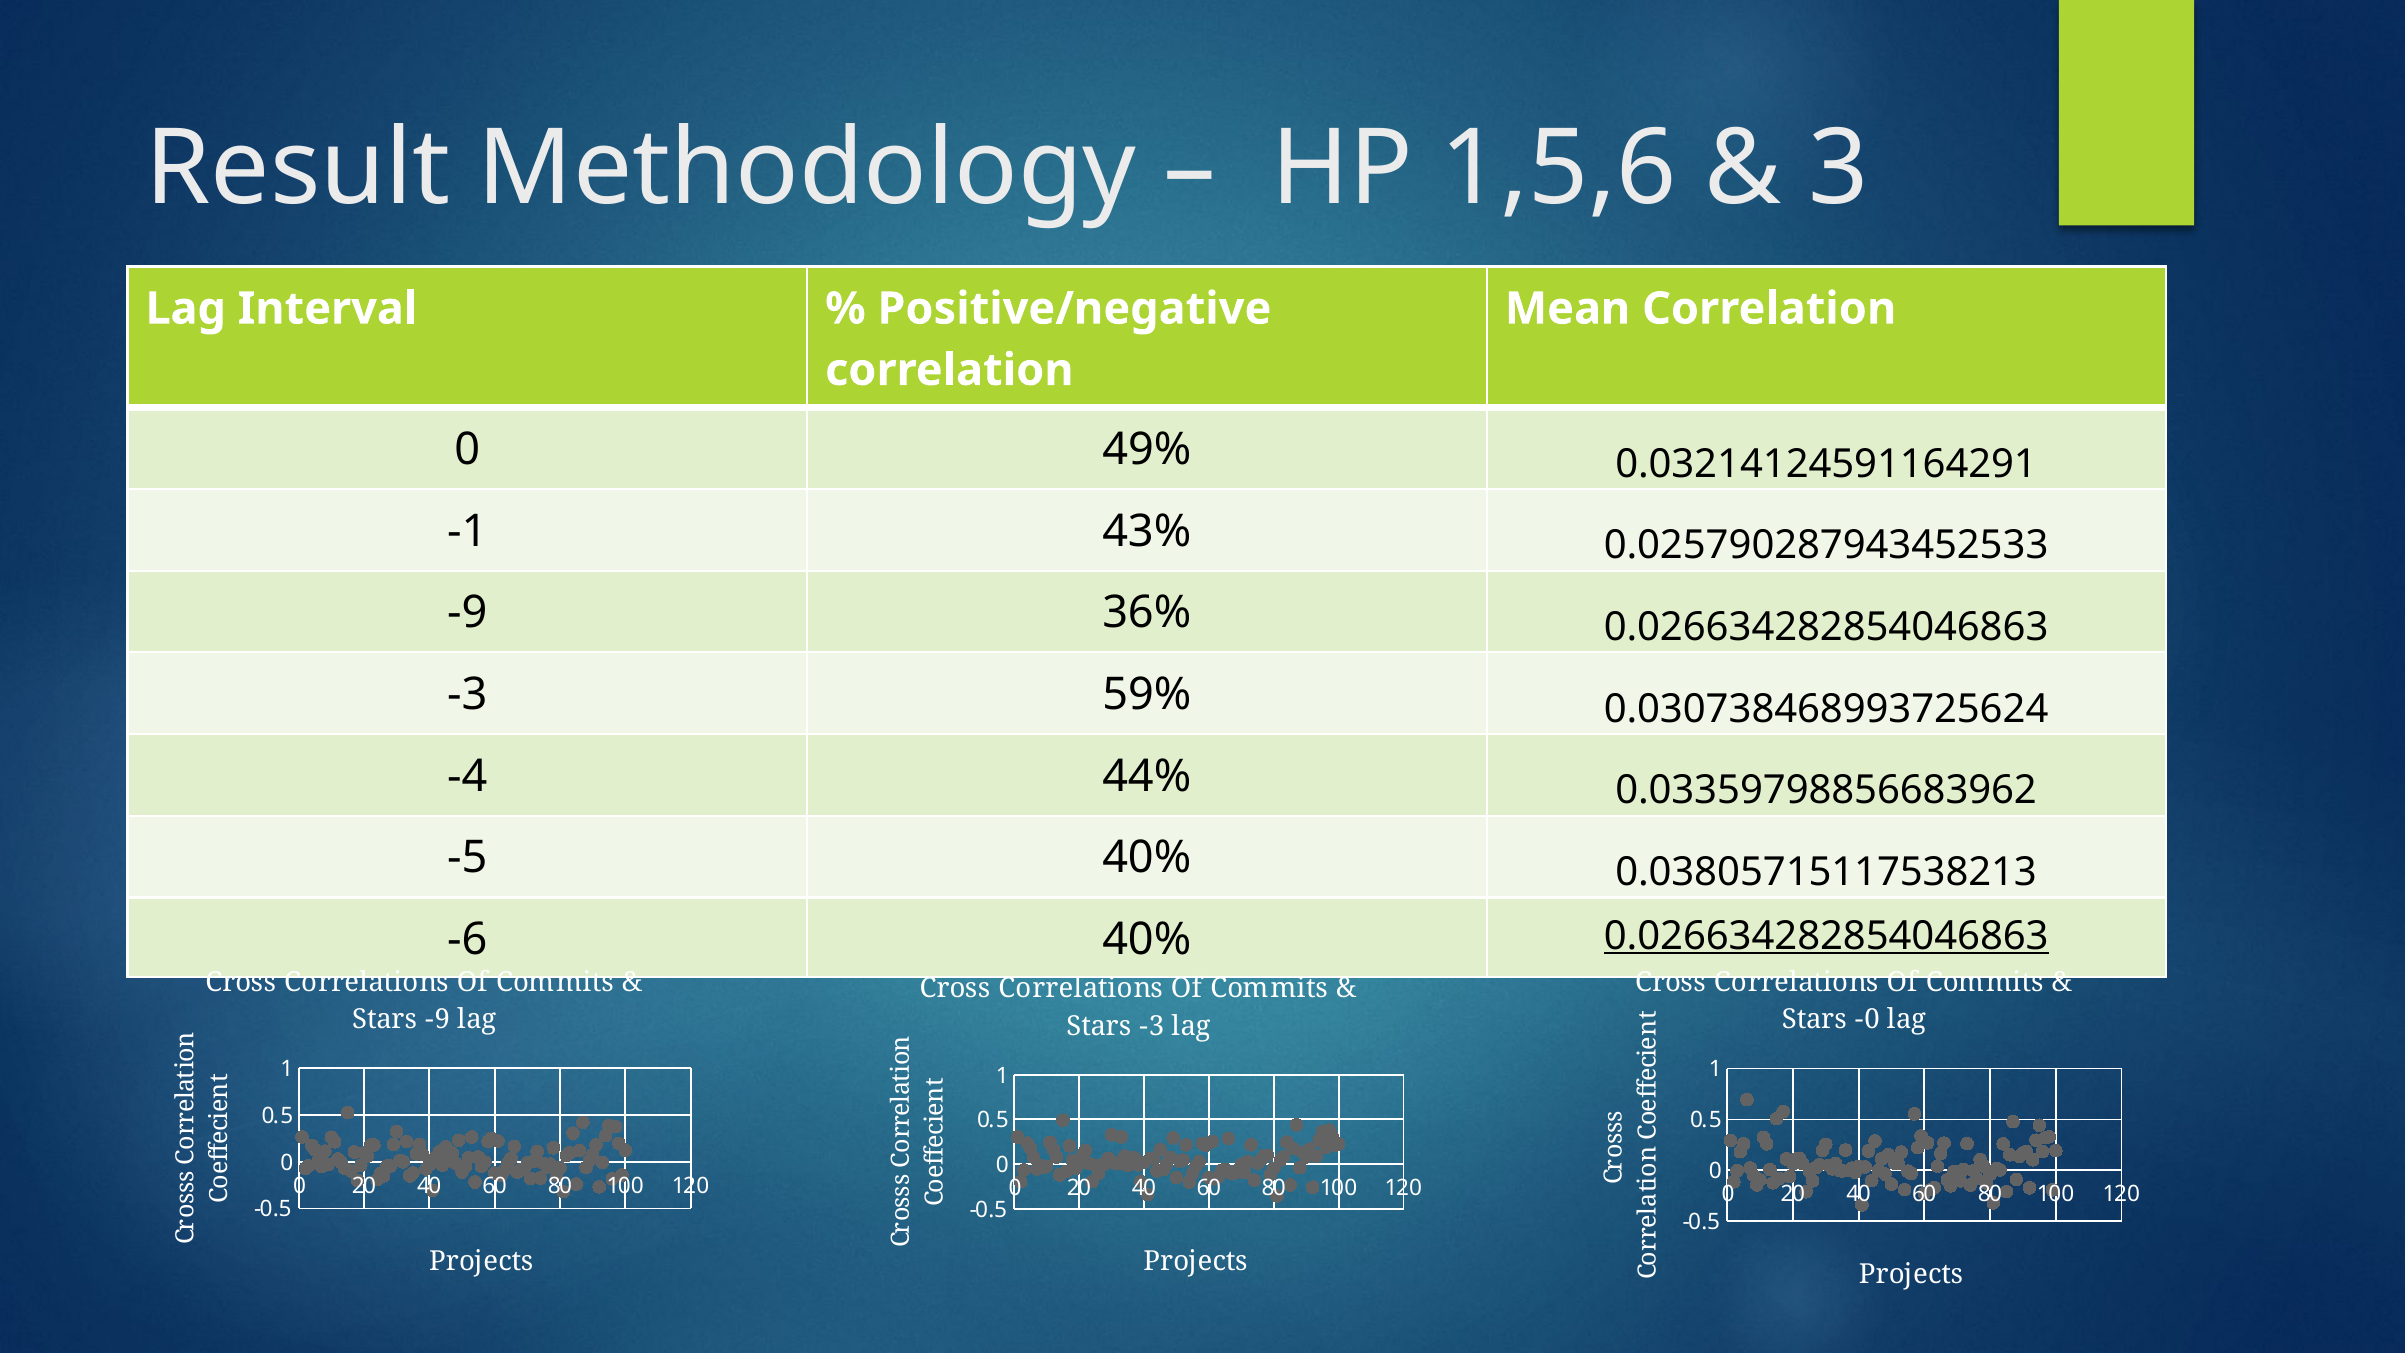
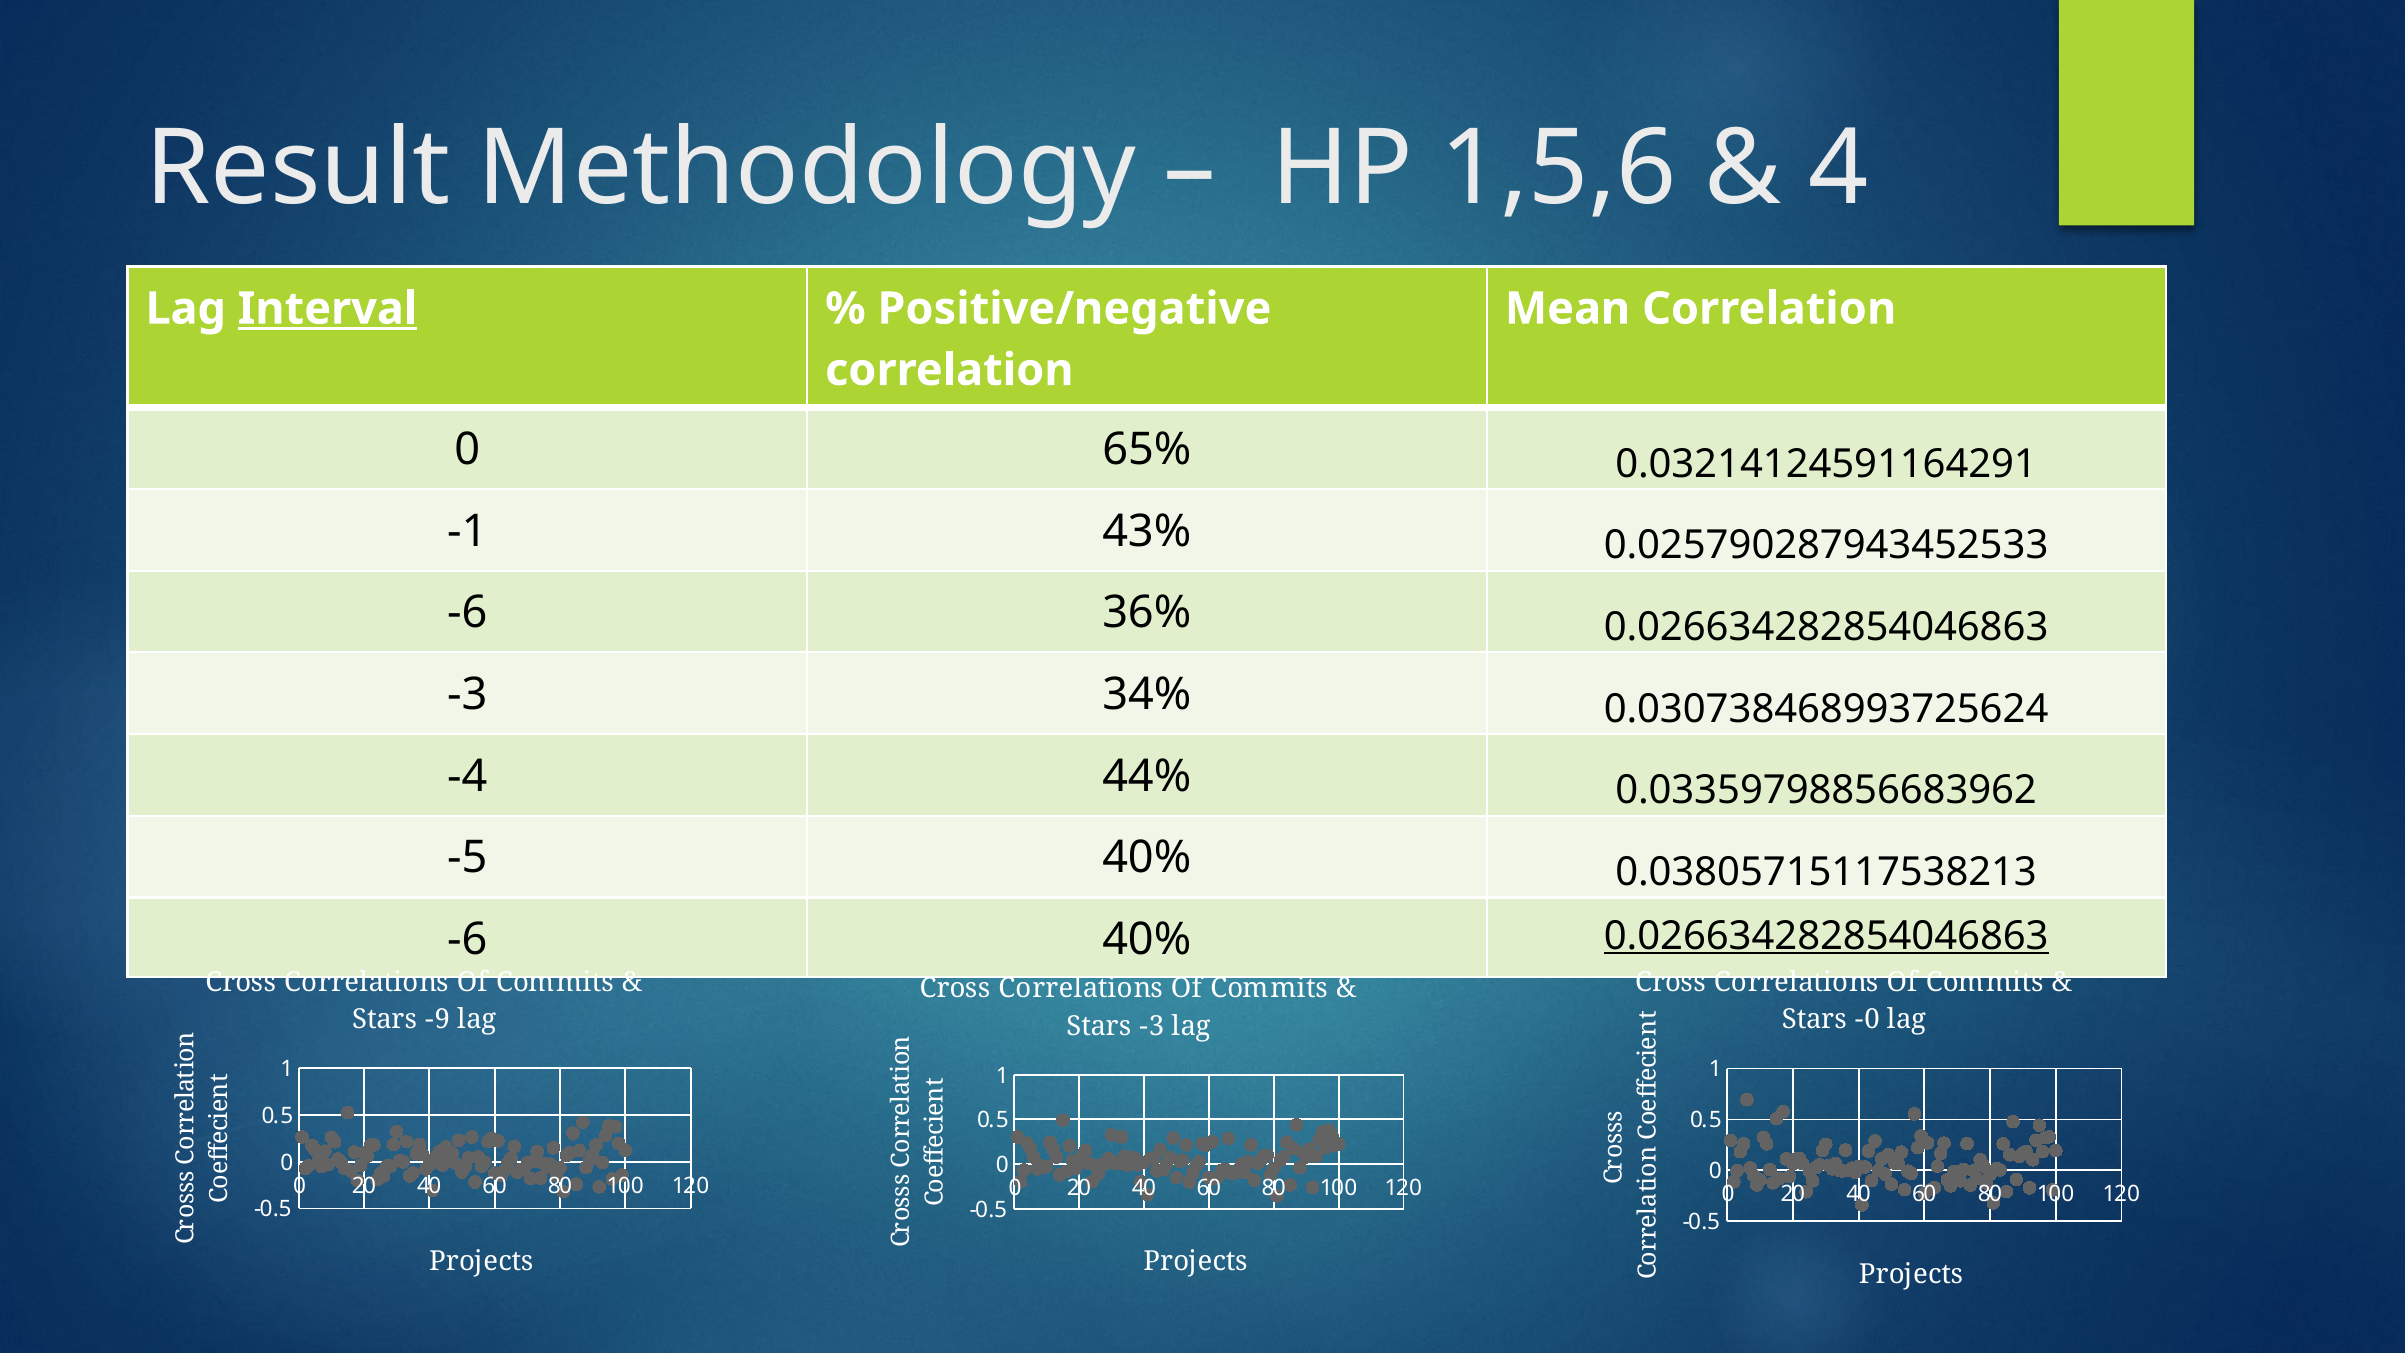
3: 3 -> 4
Interval underline: none -> present
49%: 49% -> 65%
-9 at (467, 613): -9 -> -6
59%: 59% -> 34%
